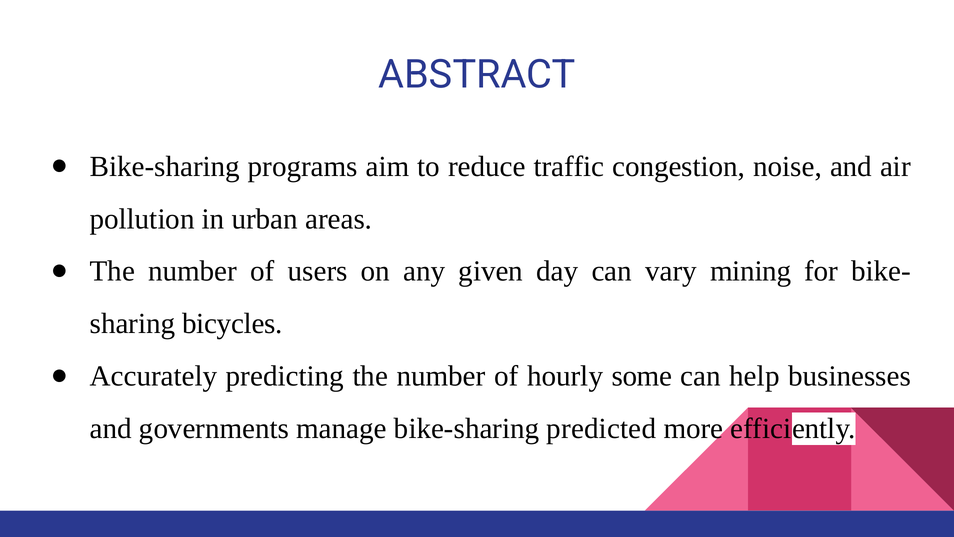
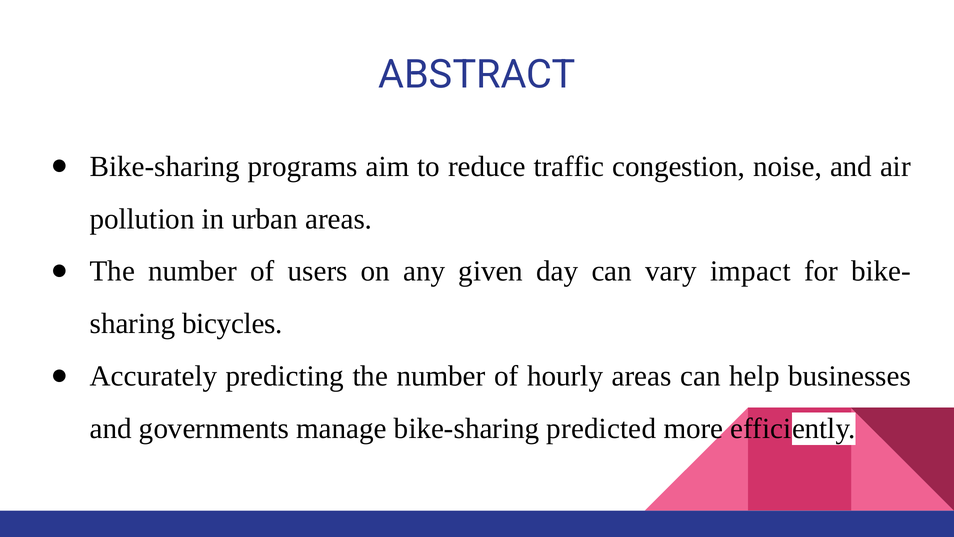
mining: mining -> impact
hourly some: some -> areas
